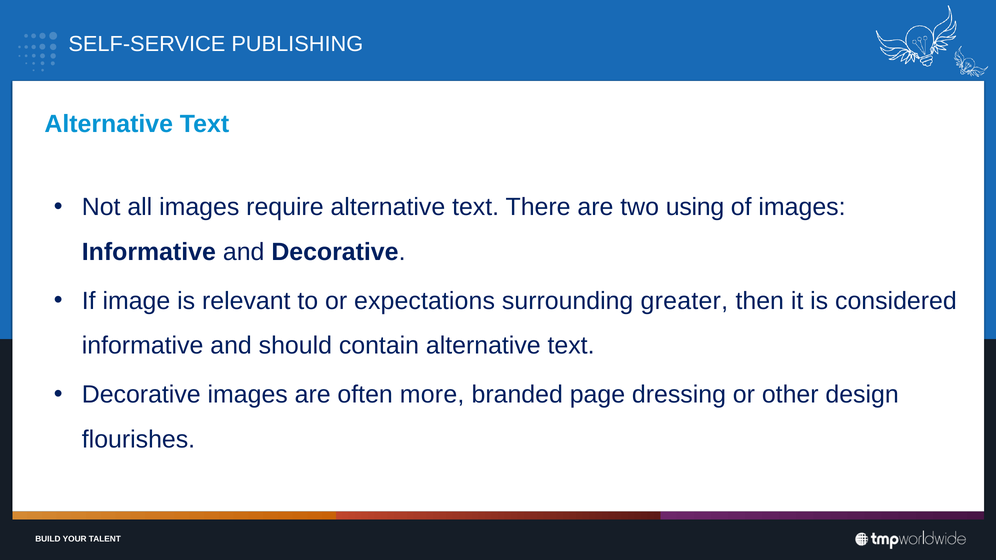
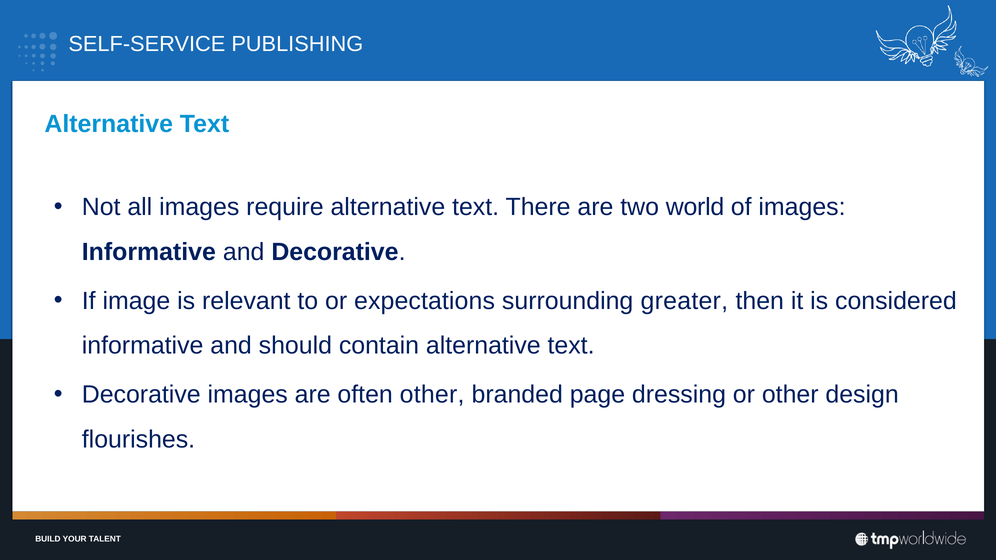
using: using -> world
often more: more -> other
